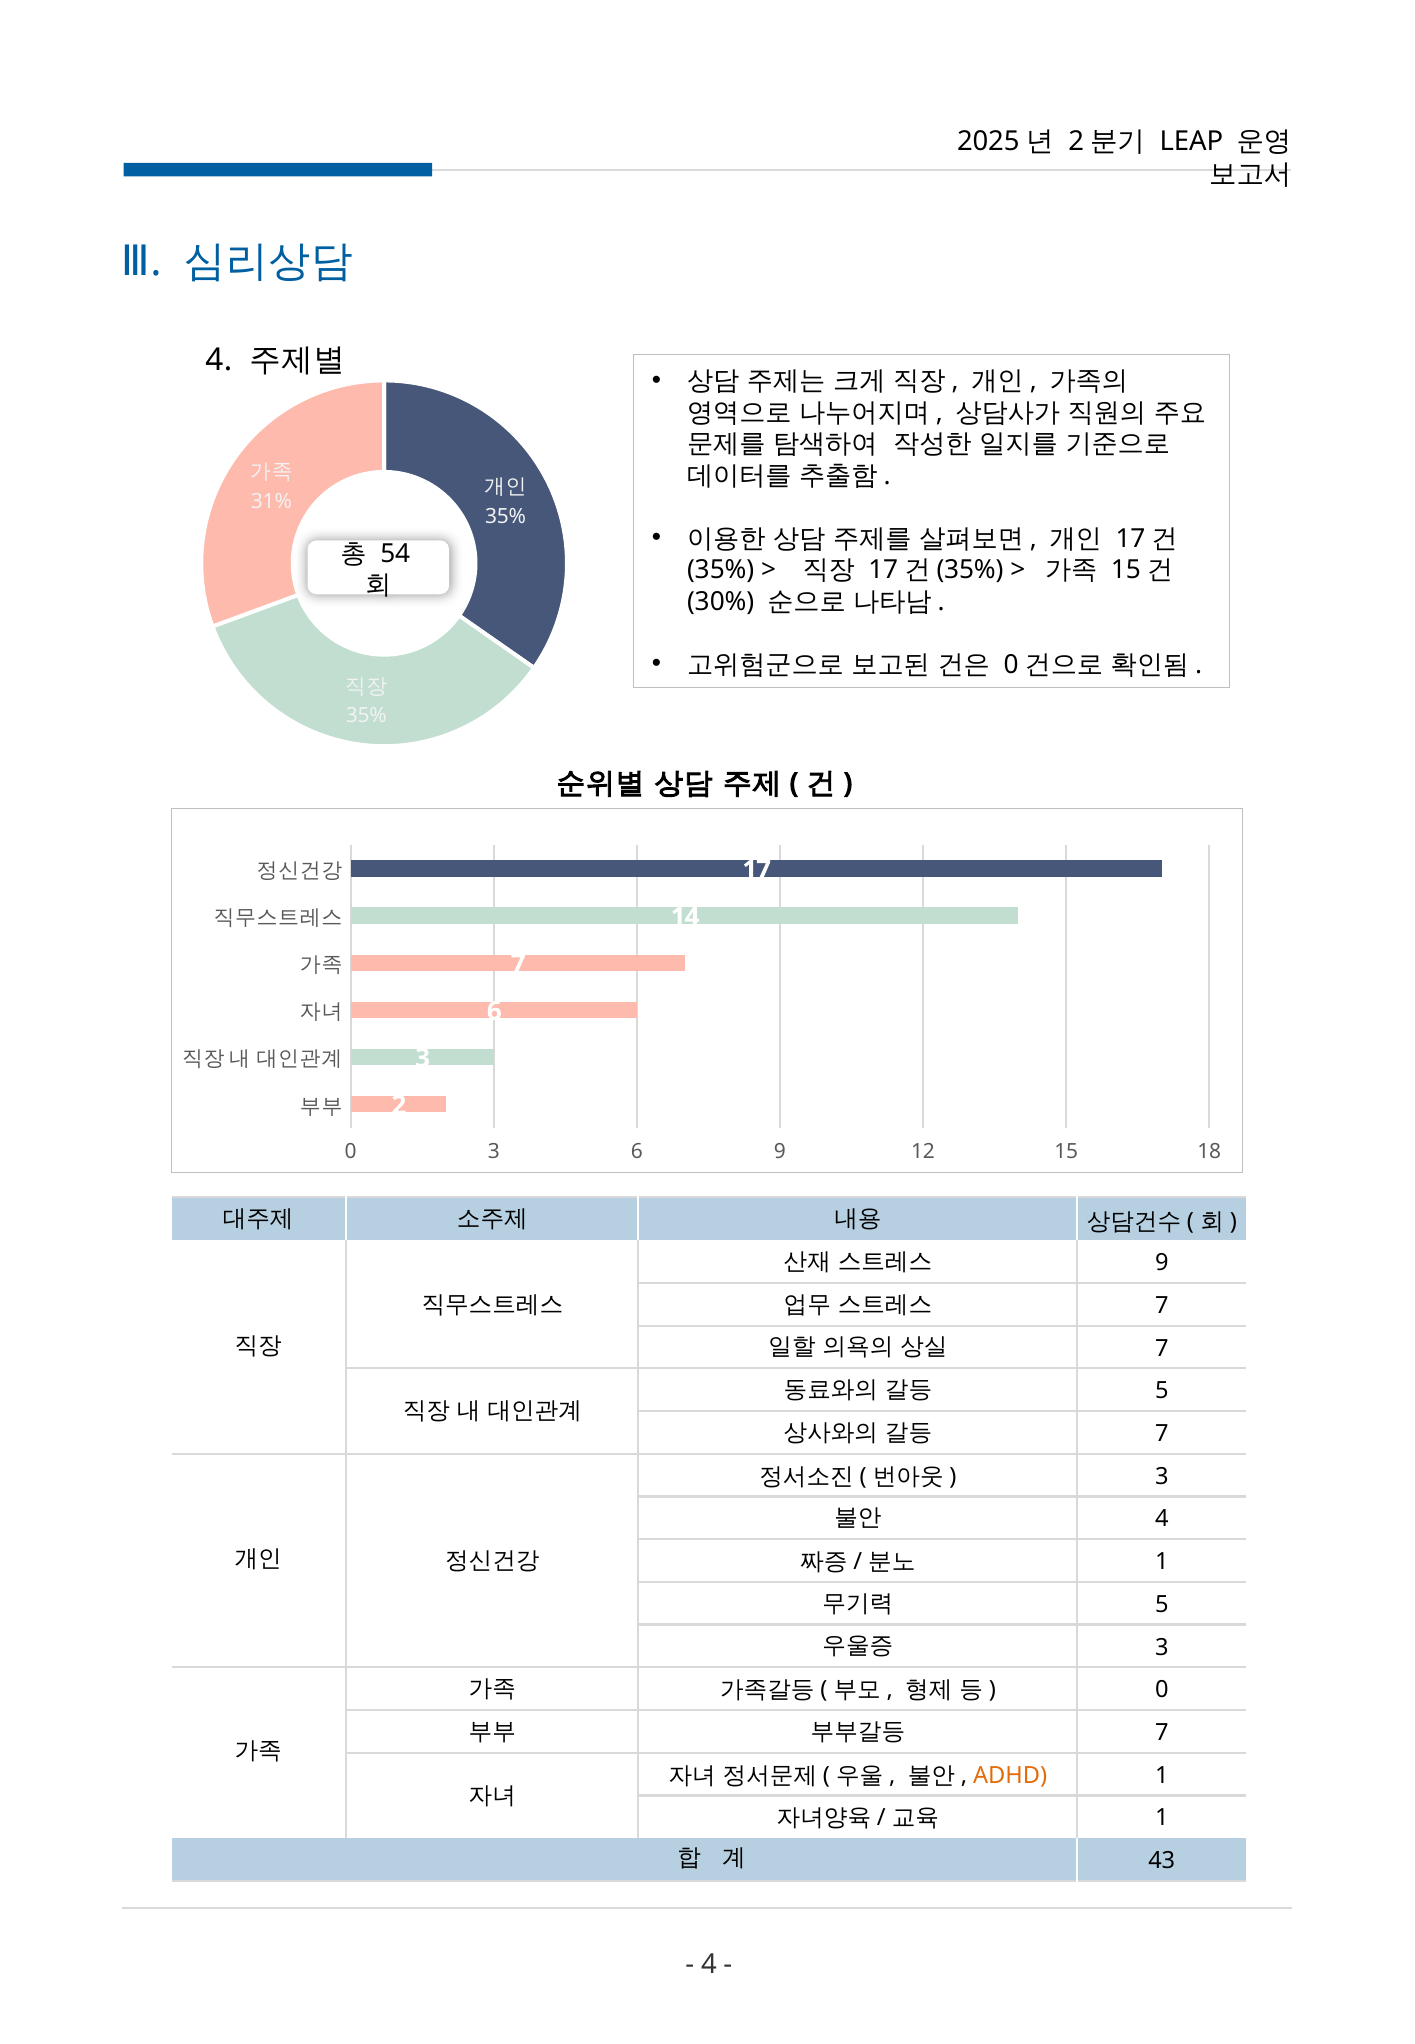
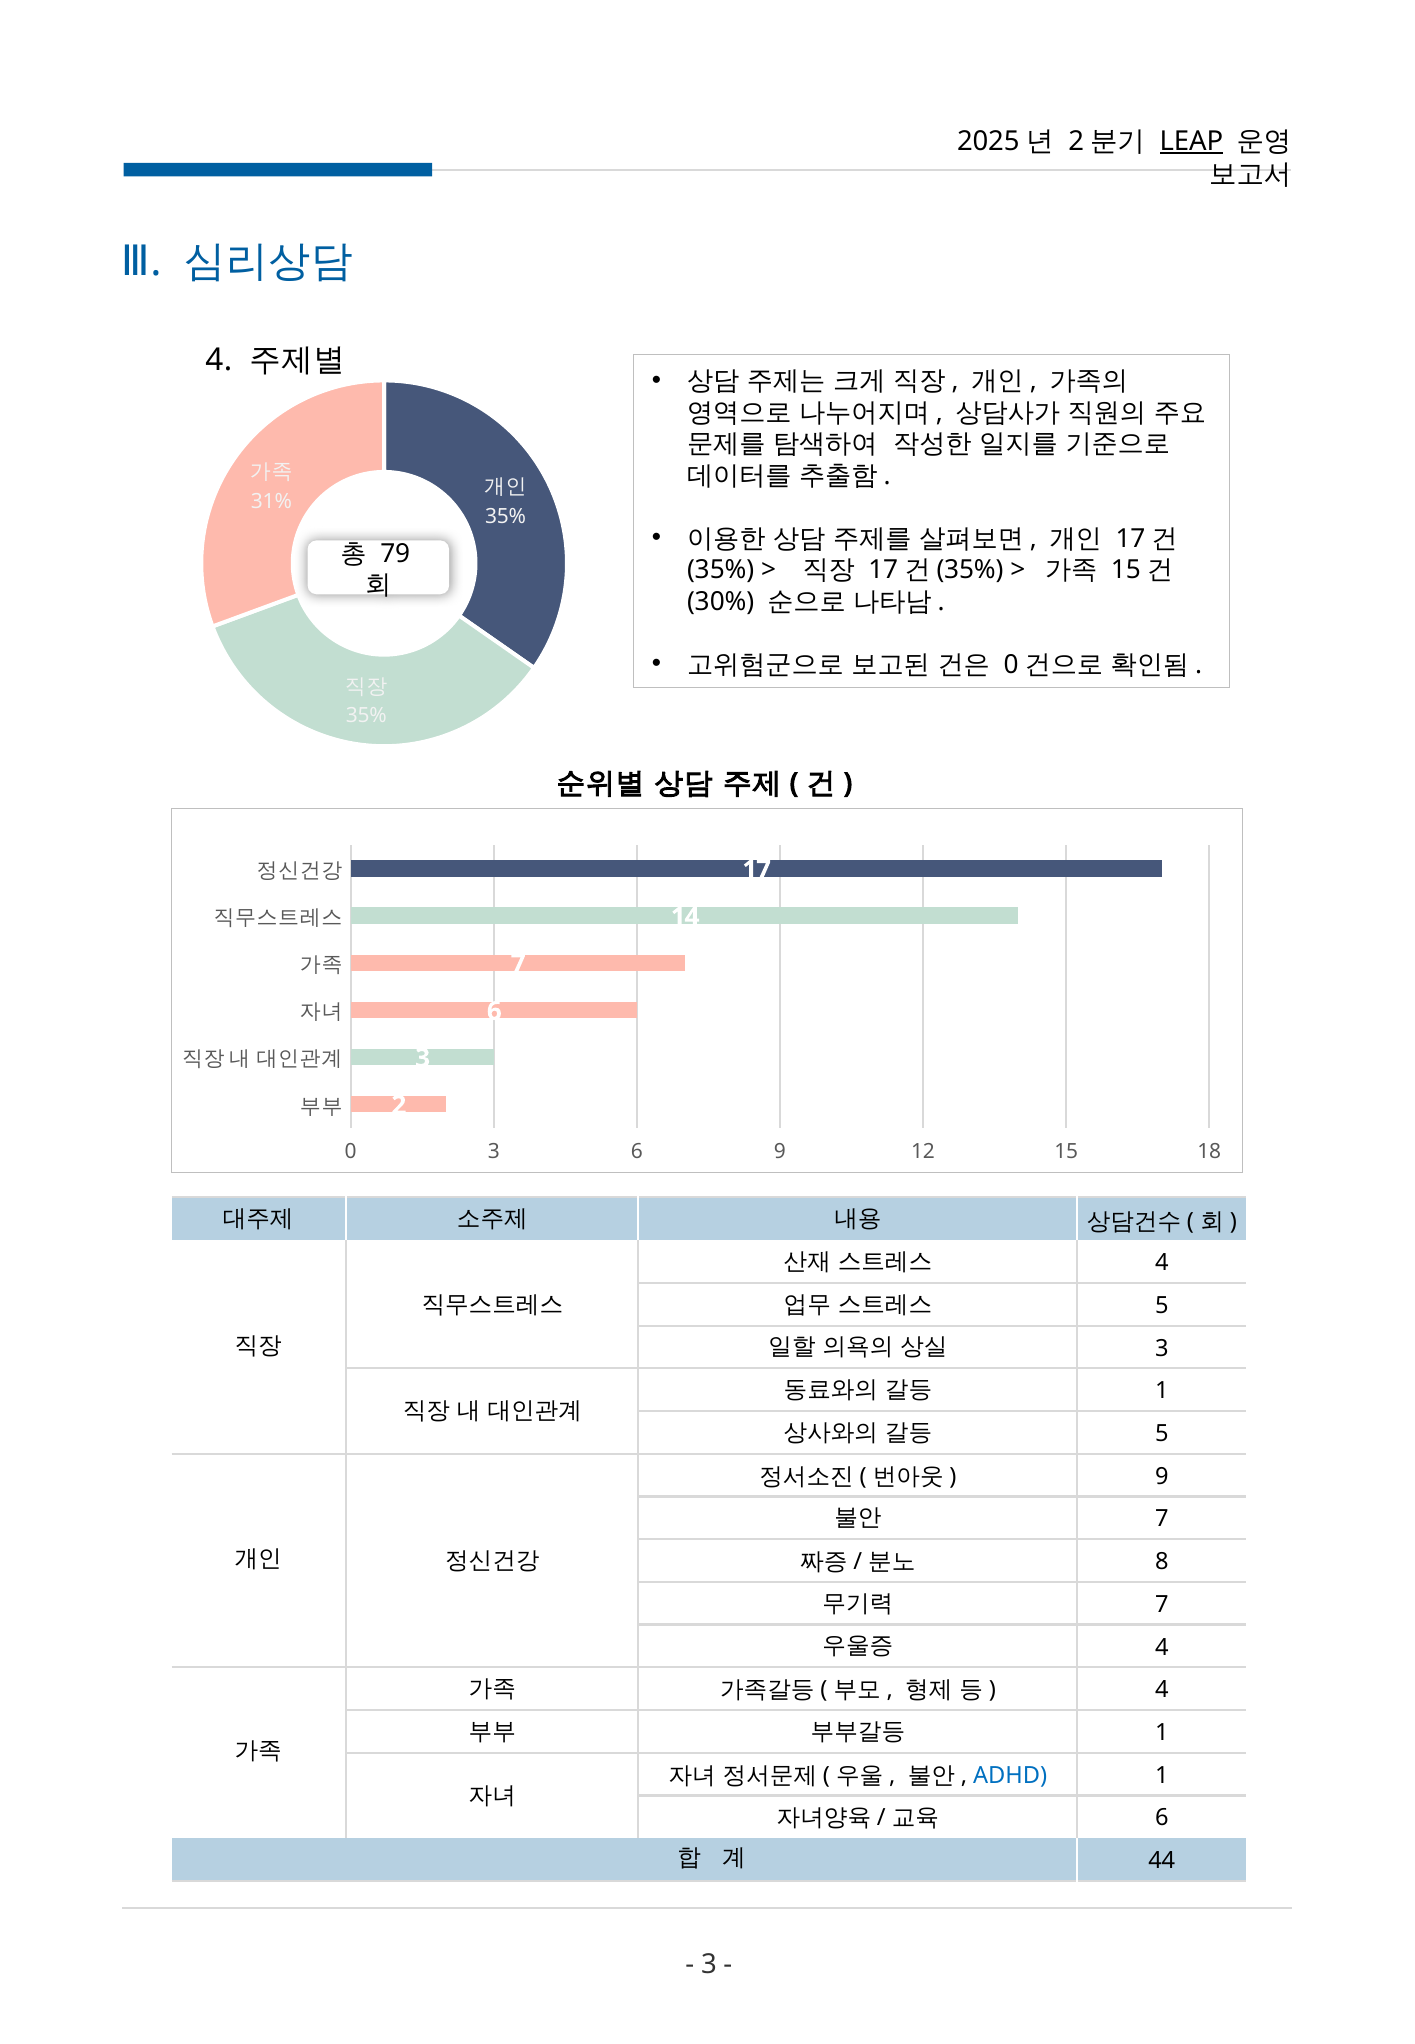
LEAP underline: none -> present
54: 54 -> 79
9 at (1162, 1263): 9 -> 4
7 at (1162, 1306): 7 -> 5
7 at (1162, 1348): 7 -> 3
5 at (1162, 1391): 5 -> 1
7 at (1162, 1434): 7 -> 5
3 at (1162, 1476): 3 -> 9
4 at (1162, 1519): 4 -> 7
1 at (1162, 1562): 1 -> 8
5 at (1162, 1604): 5 -> 7
3 at (1162, 1647): 3 -> 4
0 at (1162, 1690): 0 -> 4
7 at (1162, 1733): 7 -> 1
ADHD colour: orange -> blue
1 at (1162, 1818): 1 -> 6
43: 43 -> 44
4 at (709, 1965): 4 -> 3
